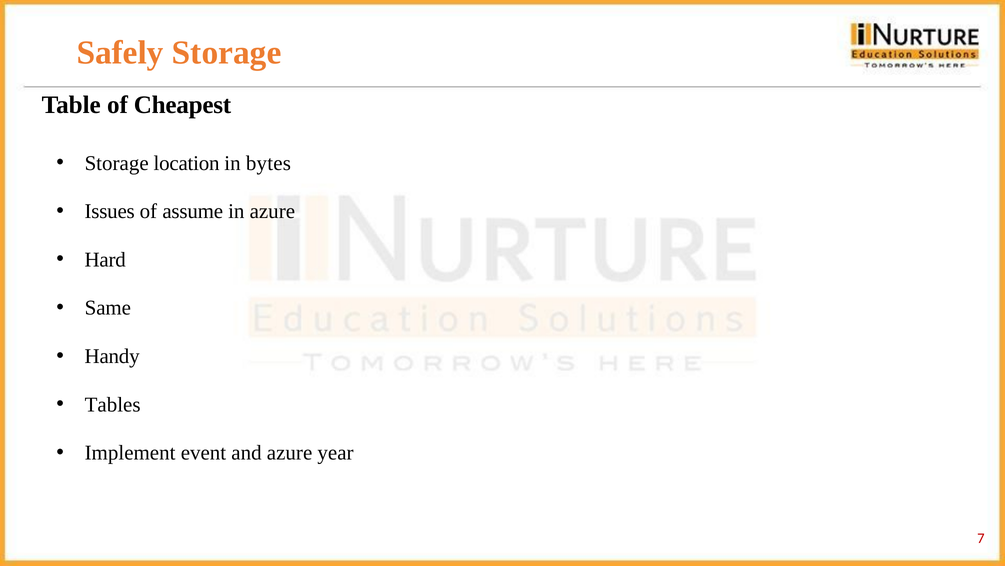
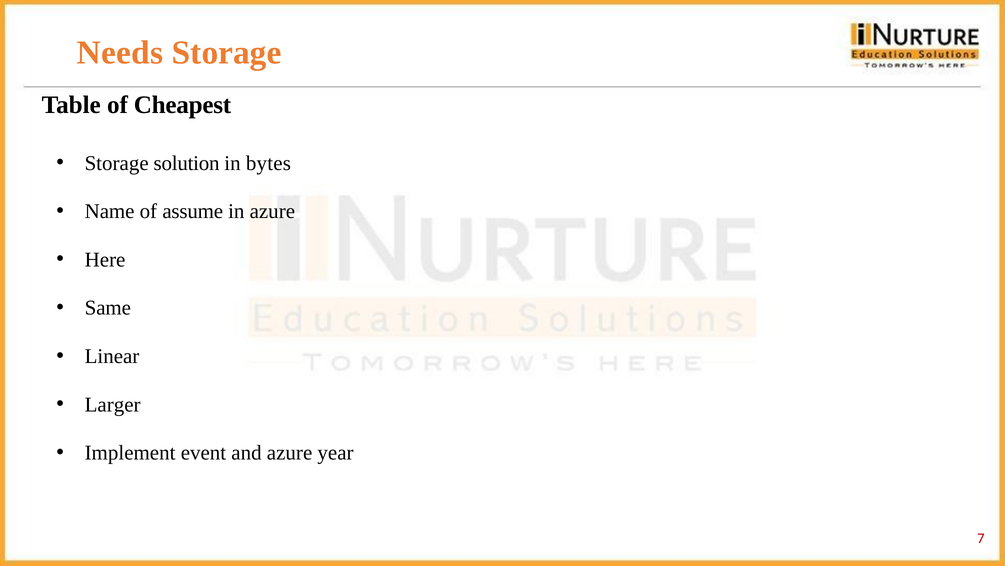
Safely: Safely -> Needs
location: location -> solution
Issues: Issues -> Name
Hard: Hard -> Here
Handy: Handy -> Linear
Tables: Tables -> Larger
